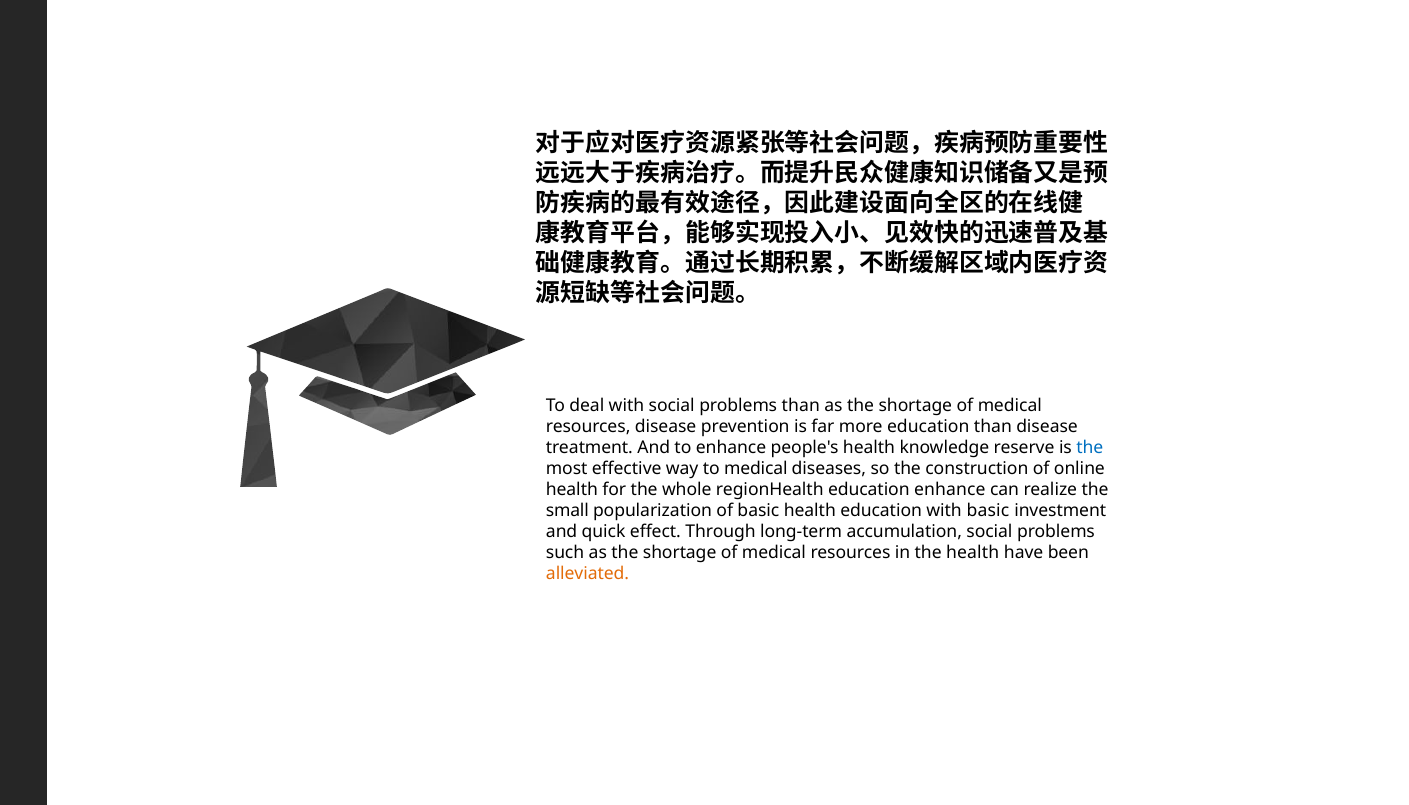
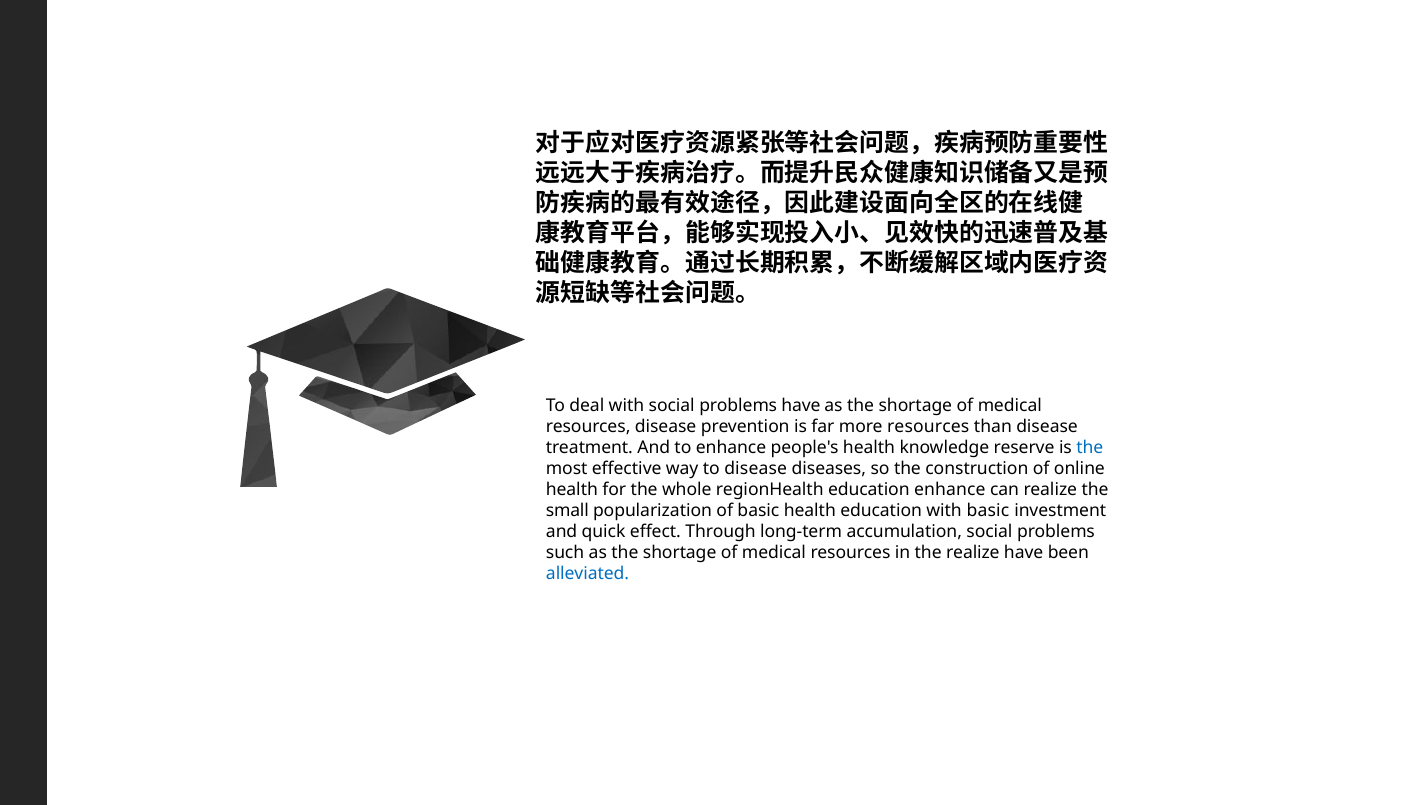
problems than: than -> have
more education: education -> resources
to medical: medical -> disease
the health: health -> realize
alleviated colour: orange -> blue
